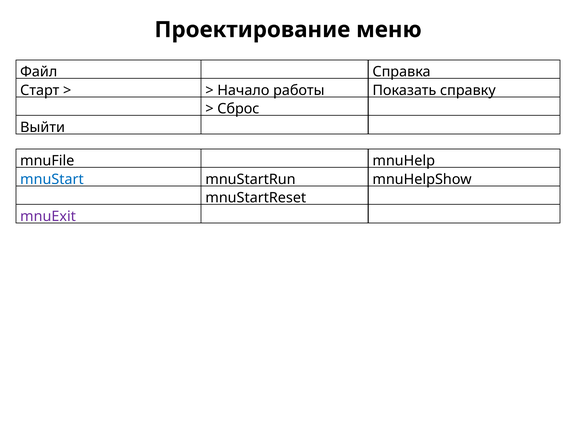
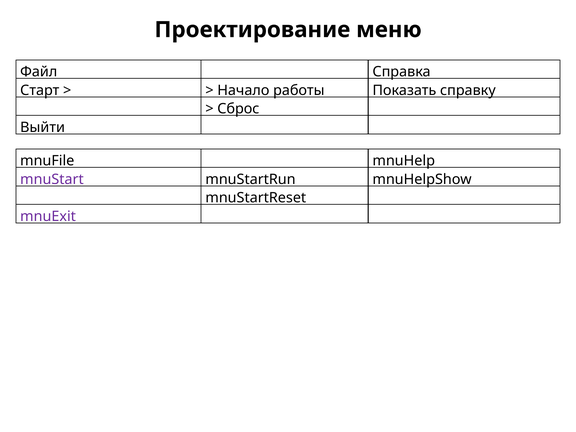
mnuStart colour: blue -> purple
